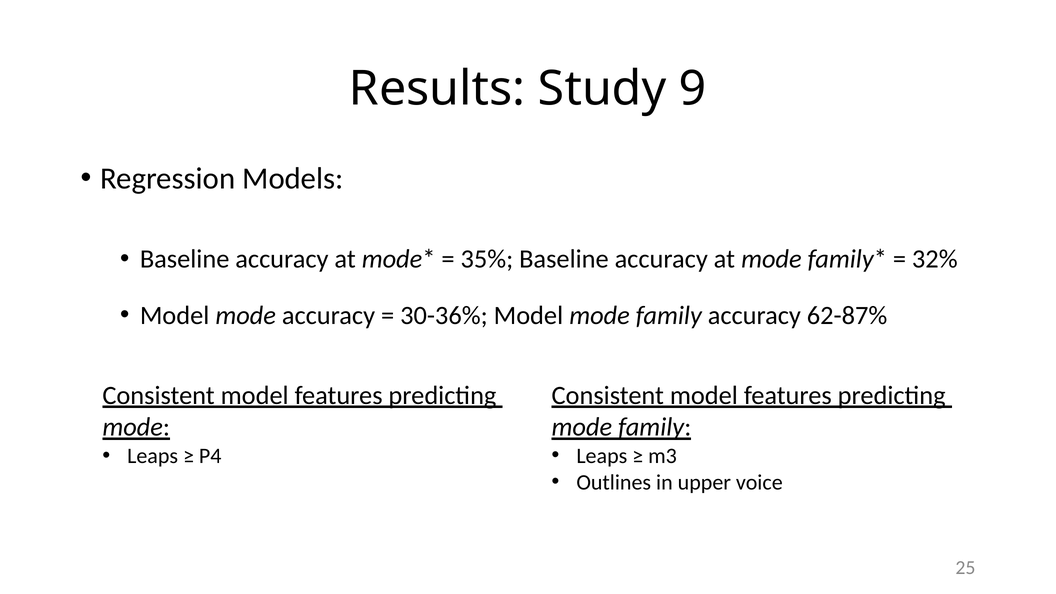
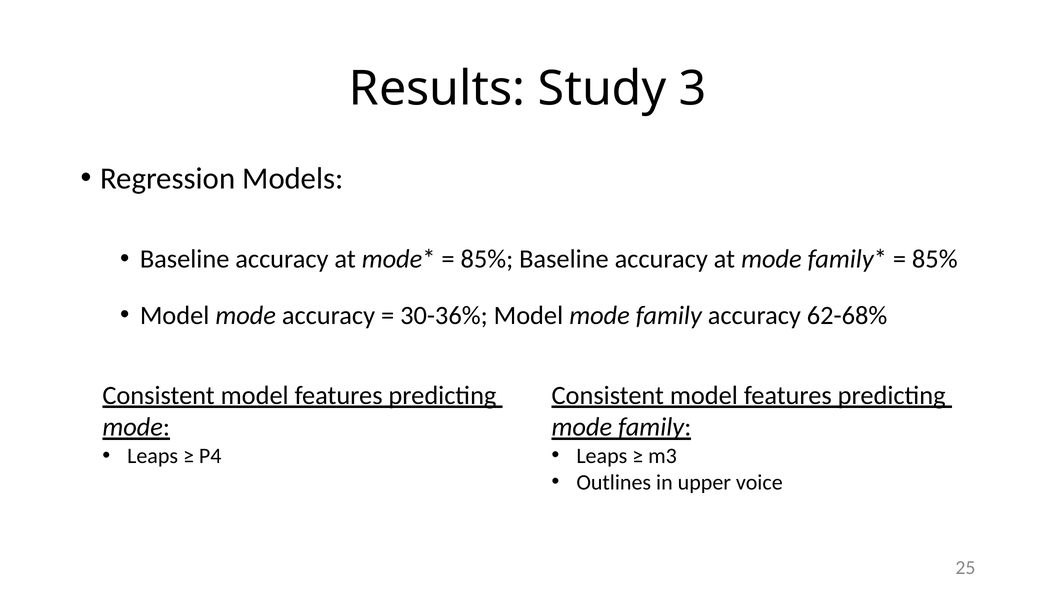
9: 9 -> 3
35% at (487, 259): 35% -> 85%
32% at (935, 259): 32% -> 85%
62-87%: 62-87% -> 62-68%
